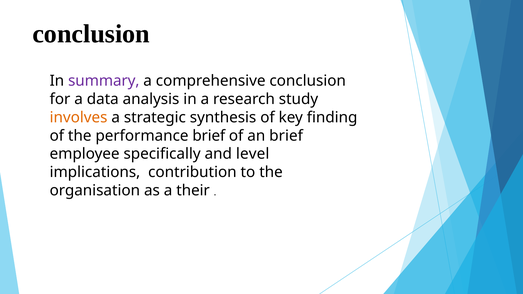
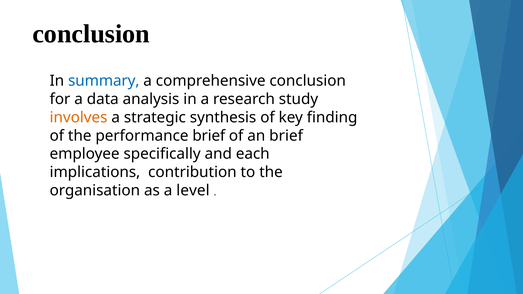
summary colour: purple -> blue
level: level -> each
their: their -> level
